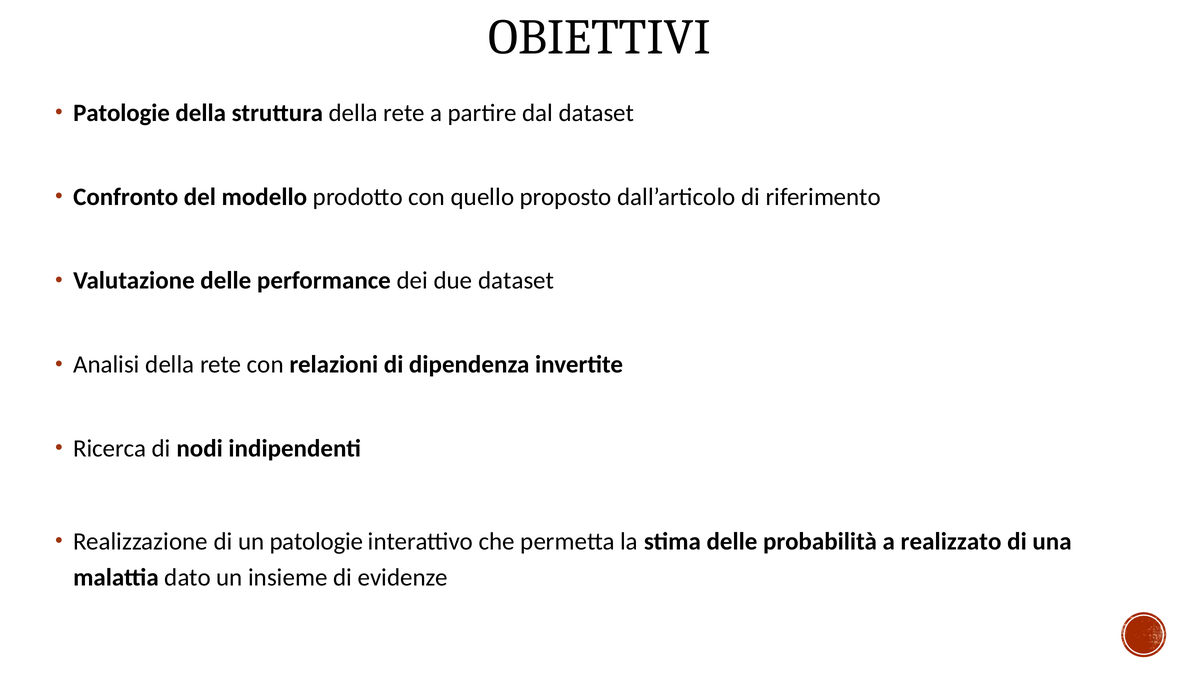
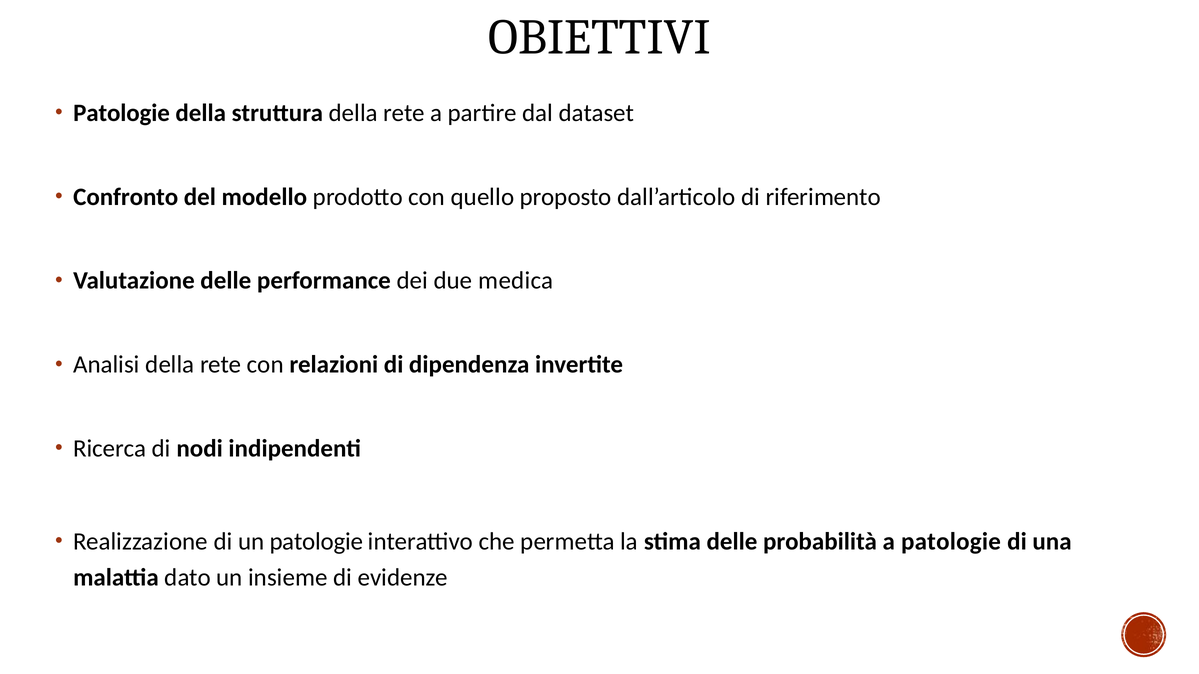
due dataset: dataset -> medica
a realizzato: realizzato -> patologie
